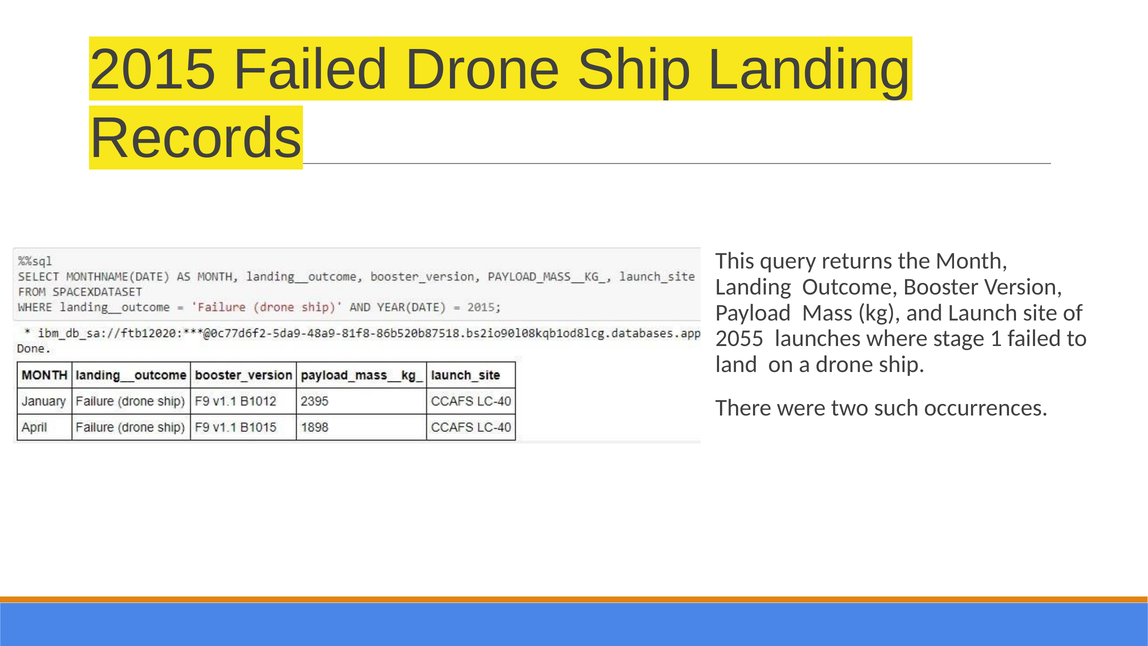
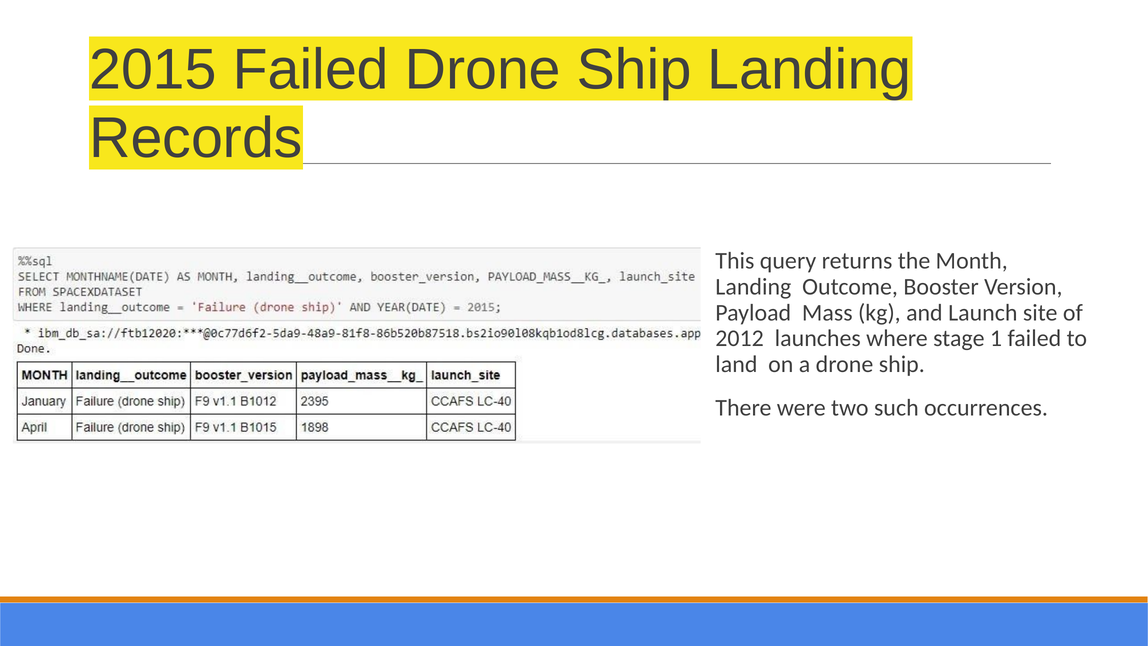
2055: 2055 -> 2012
